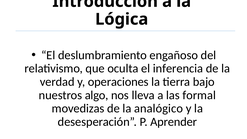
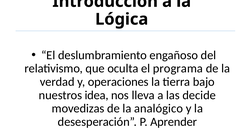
inferencia: inferencia -> programa
algo: algo -> idea
formal: formal -> decide
